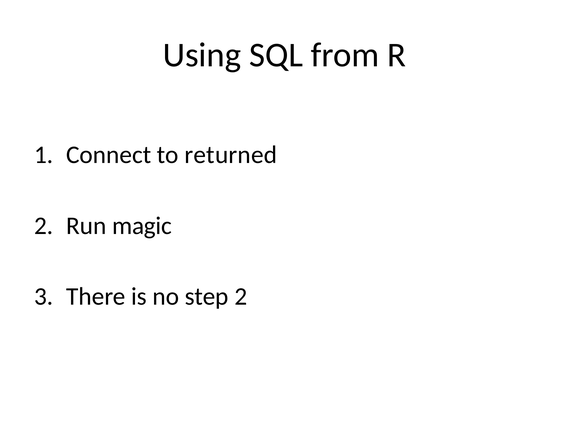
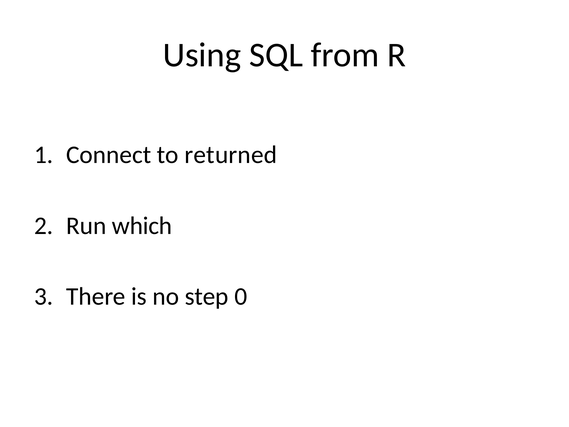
magic: magic -> which
step 2: 2 -> 0
